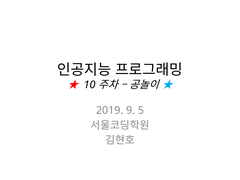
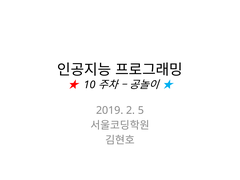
9: 9 -> 2
